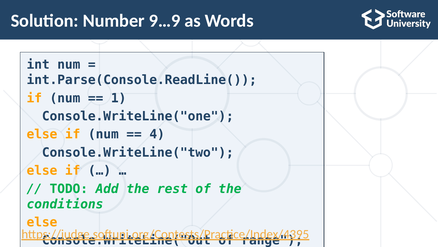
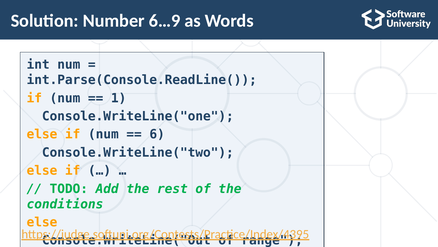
9…9: 9…9 -> 6…9
4: 4 -> 6
